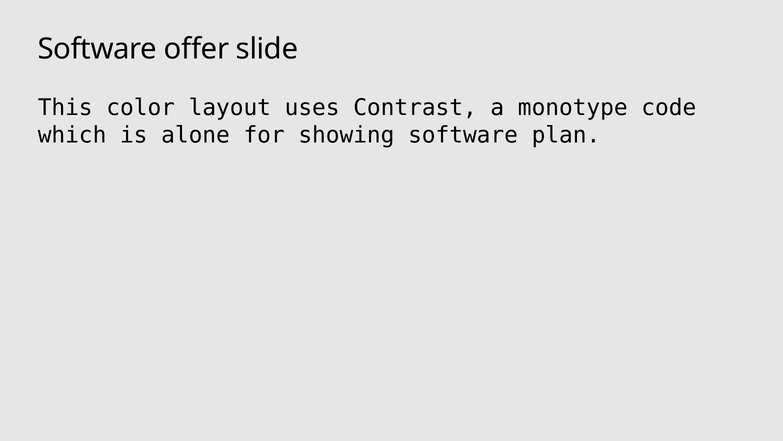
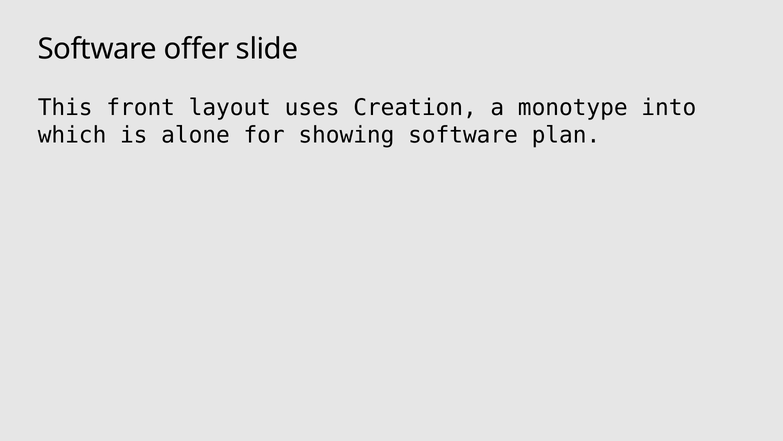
color: color -> front
Contrast: Contrast -> Creation
code: code -> into
